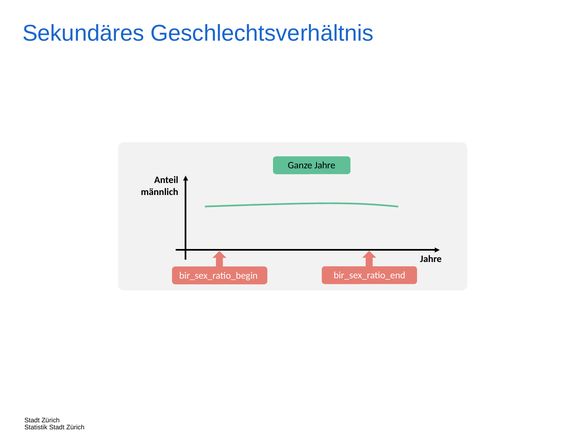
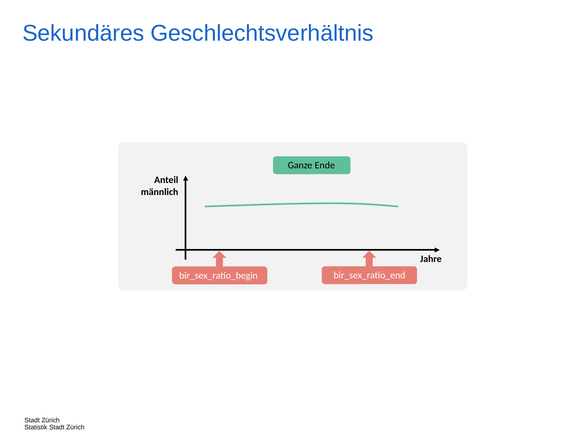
Ganze Jahre: Jahre -> Ende
